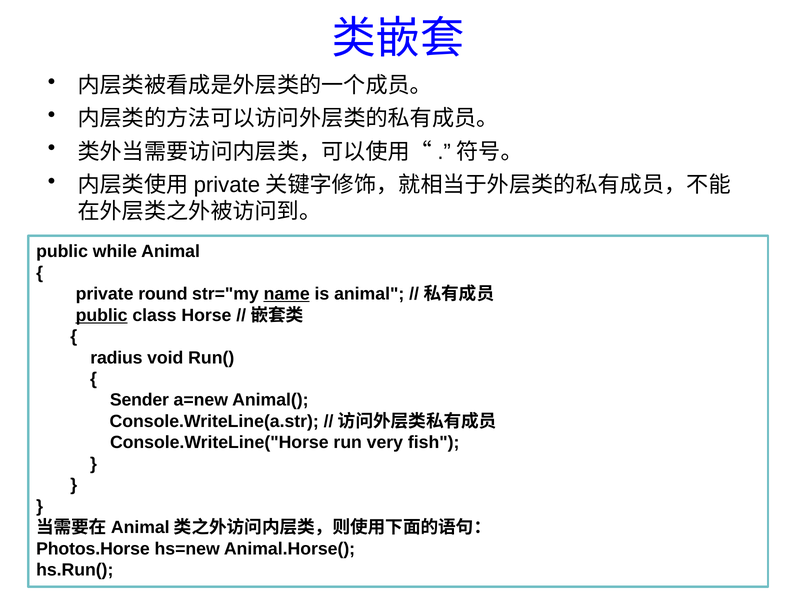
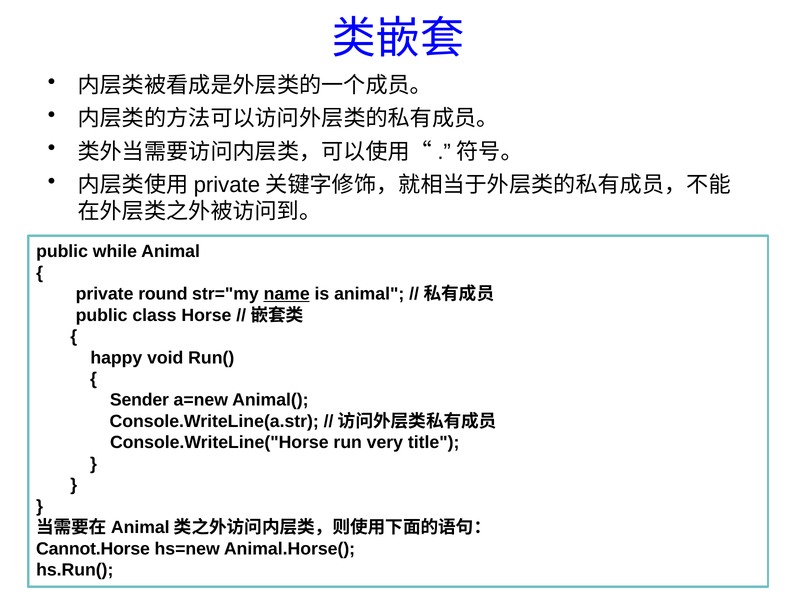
public at (102, 315) underline: present -> none
radius: radius -> happy
fish: fish -> title
Photos.Horse: Photos.Horse -> Cannot.Horse
